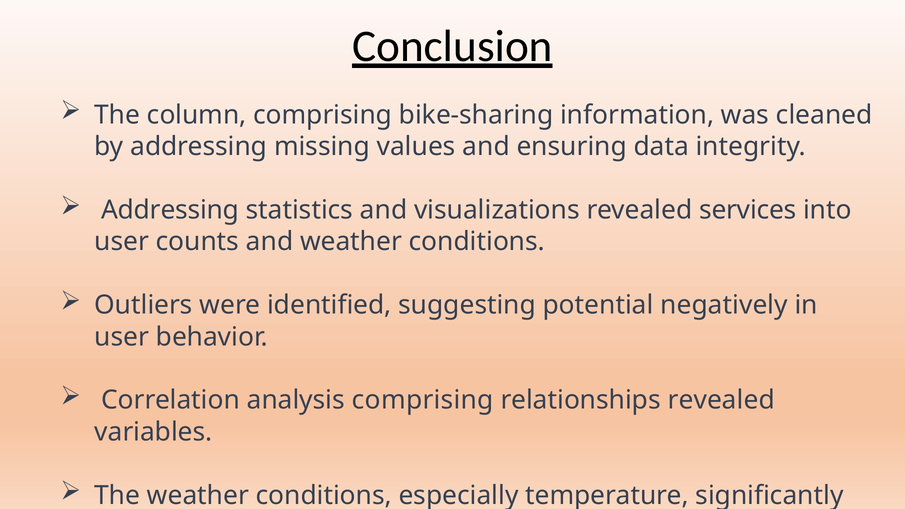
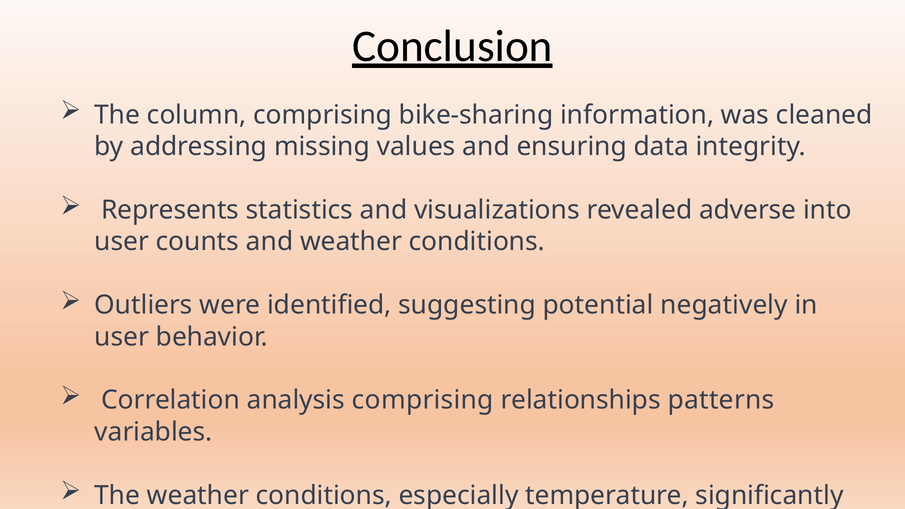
Addressing at (170, 210): Addressing -> Represents
revealed services: services -> adverse
relationships revealed: revealed -> patterns
